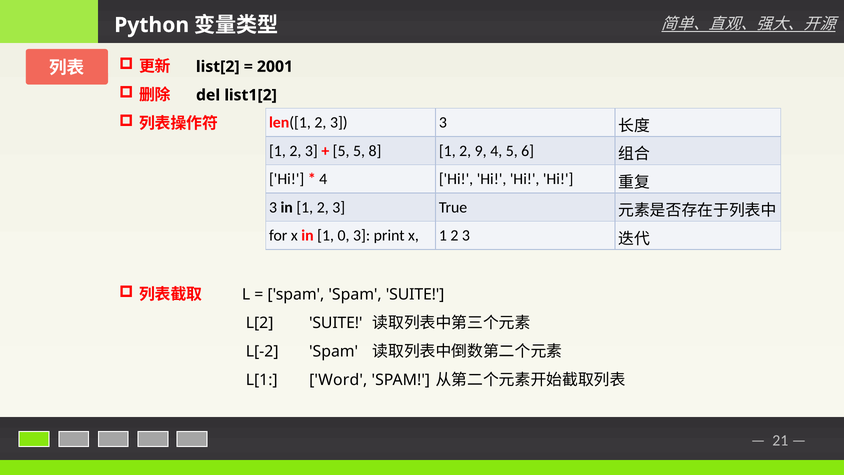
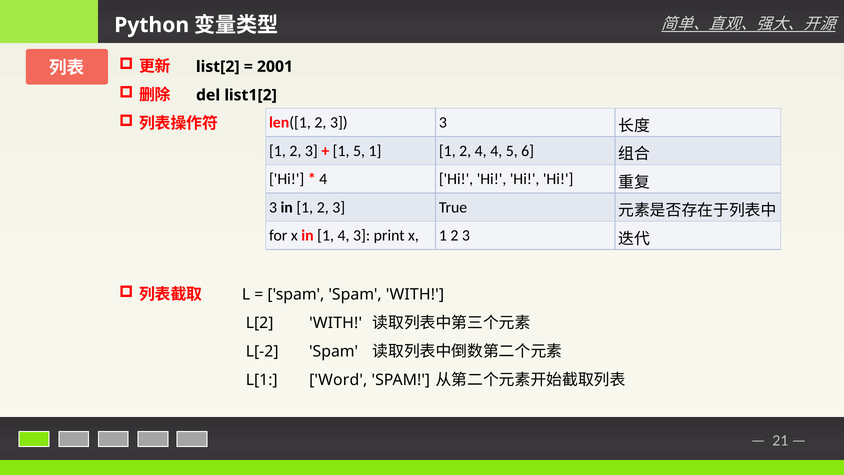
5 at (341, 151): 5 -> 1
5 8: 8 -> 1
2 9: 9 -> 4
1 0: 0 -> 4
Spam SUITE: SUITE -> WITH
L[2 SUITE: SUITE -> WITH
